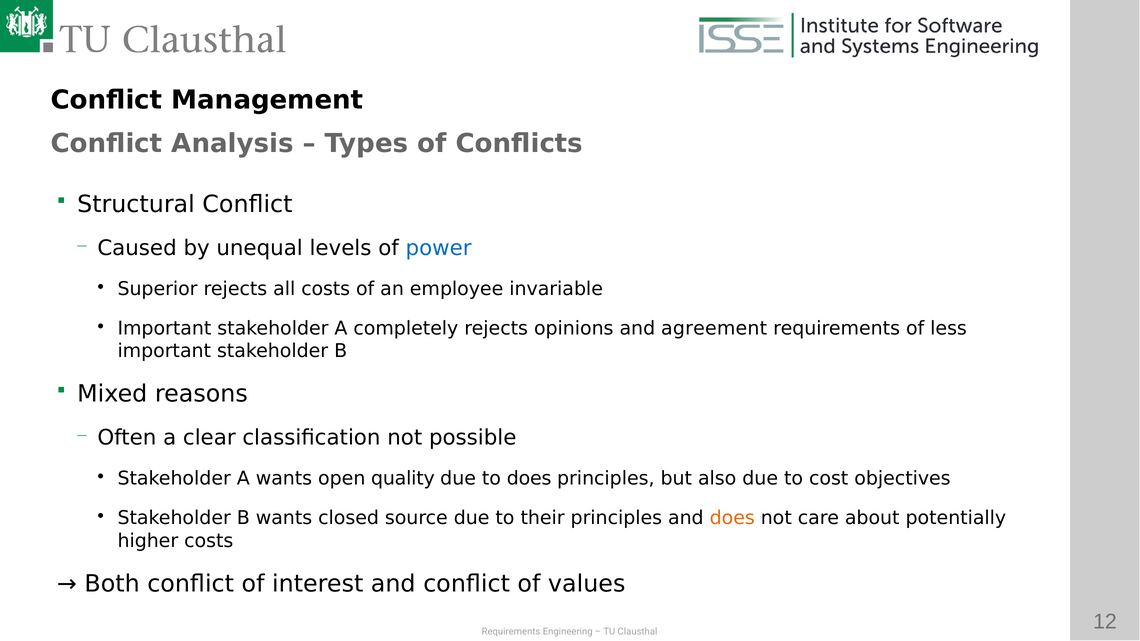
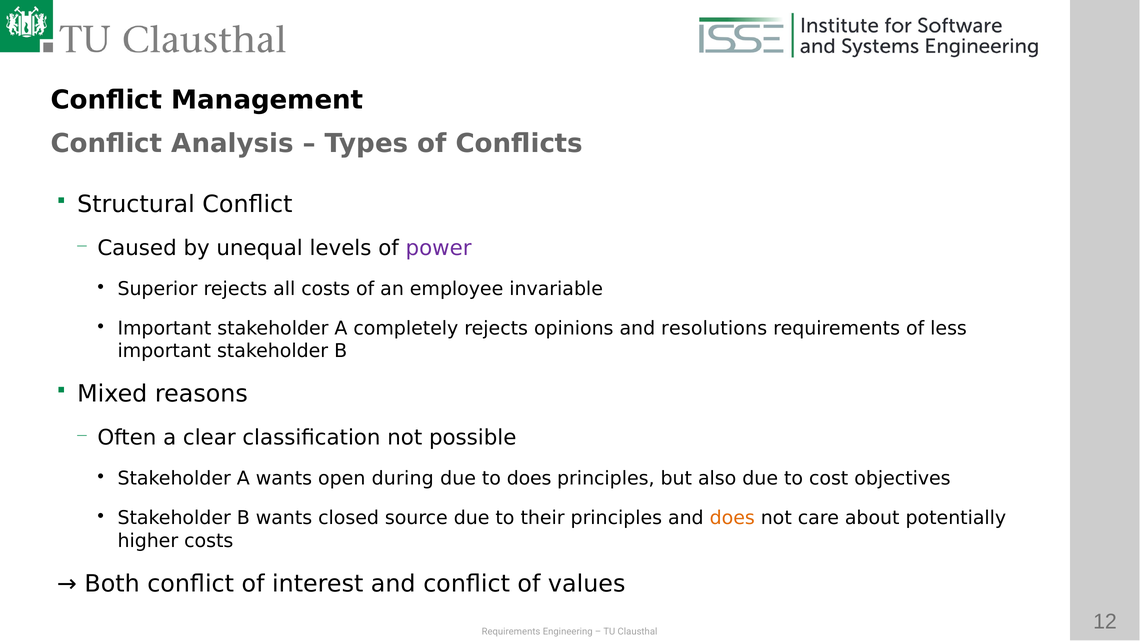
power colour: blue -> purple
agreement: agreement -> resolutions
quality: quality -> during
